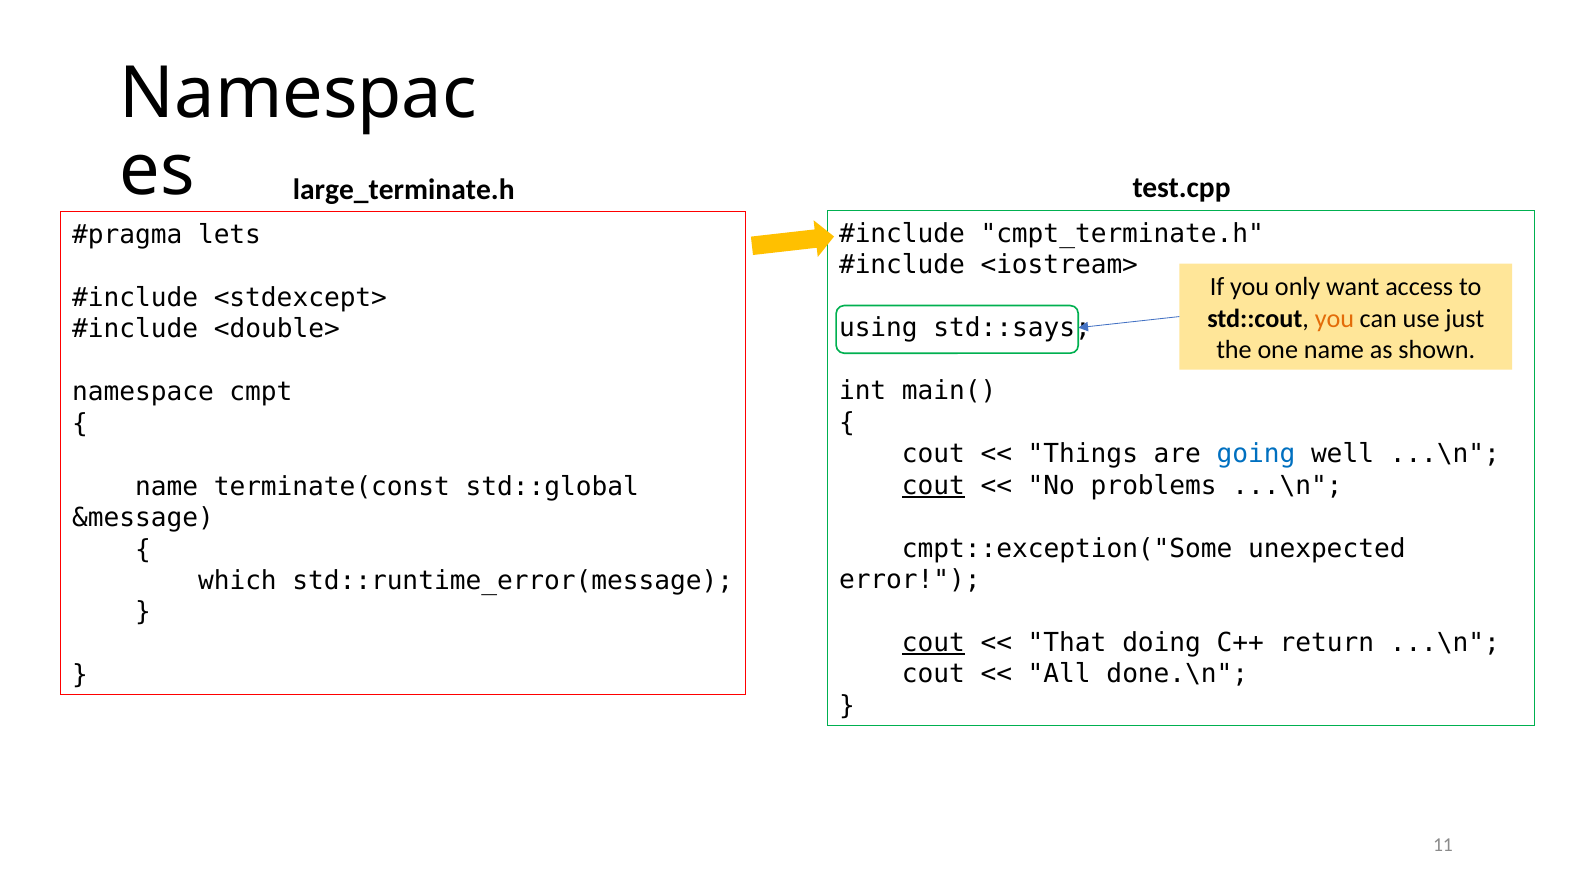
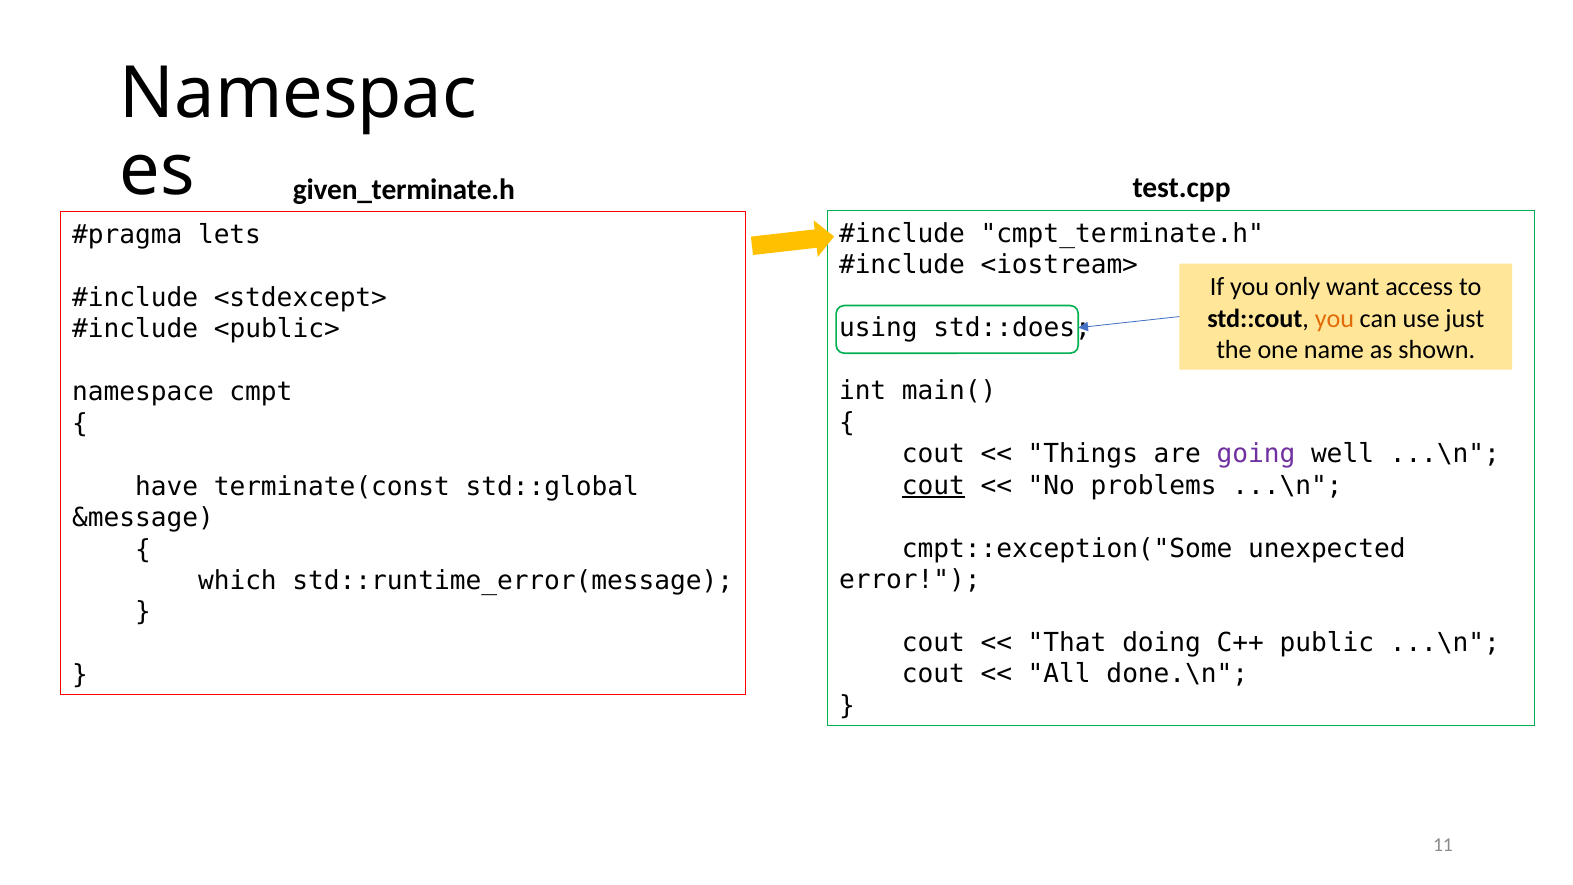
large_terminate.h: large_terminate.h -> given_terminate.h
std::says: std::says -> std::does
<double>: <double> -> <public>
going colour: blue -> purple
name at (167, 486): name -> have
cout at (933, 643) underline: present -> none
return: return -> public
